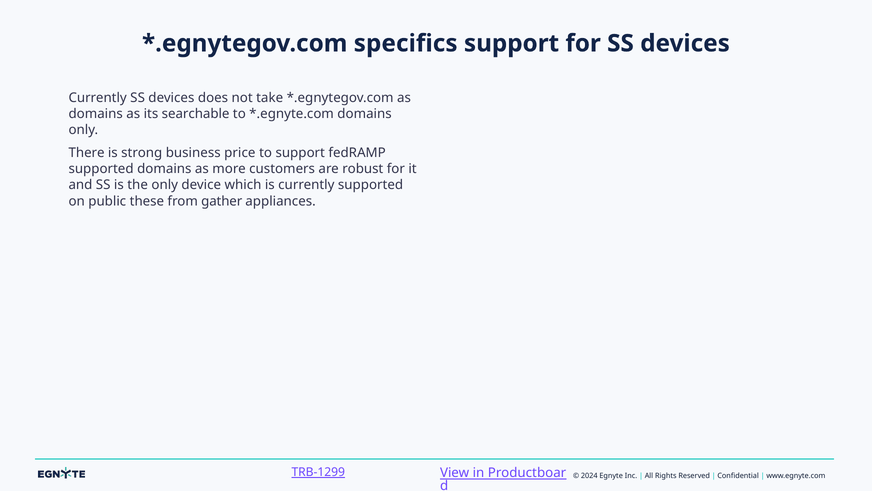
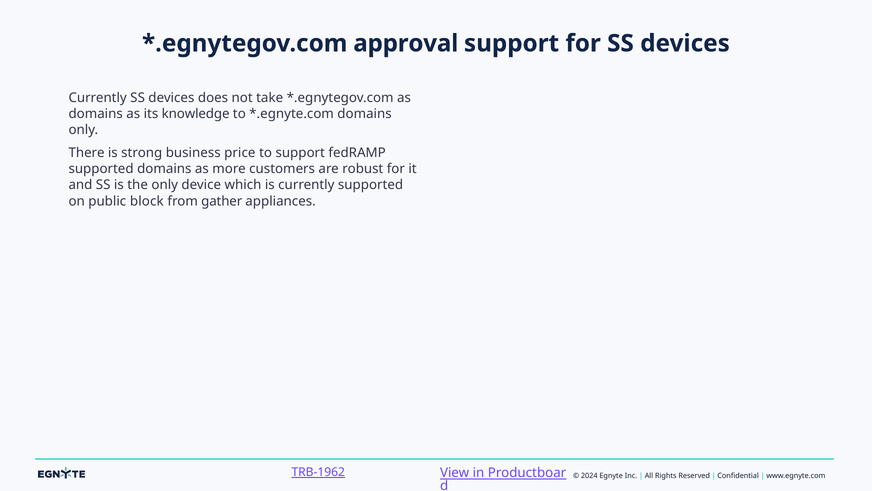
specifics: specifics -> approval
searchable: searchable -> knowledge
these: these -> block
TRB-1299: TRB-1299 -> TRB-1962
